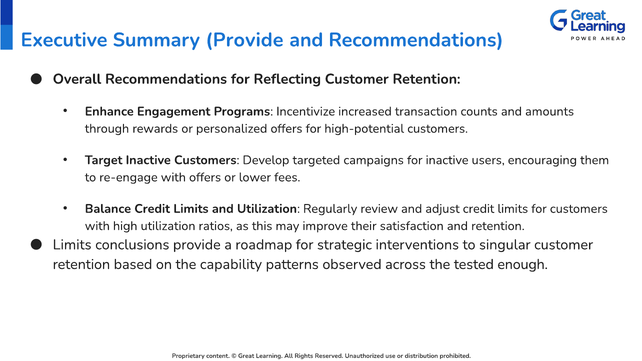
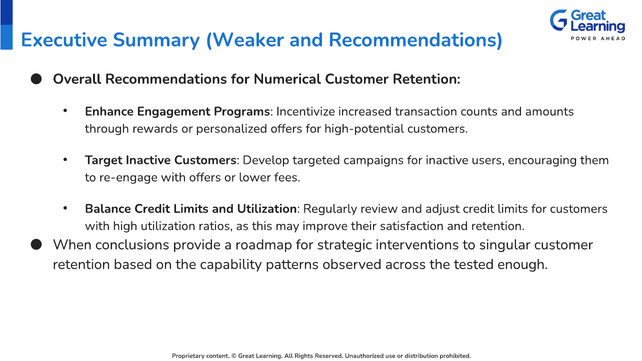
Summary Provide: Provide -> Weaker
Reflecting: Reflecting -> Numerical
Limits at (72, 245): Limits -> When
